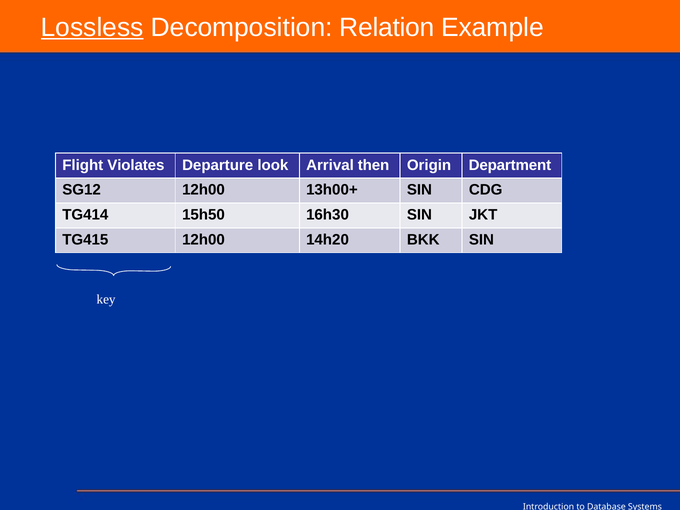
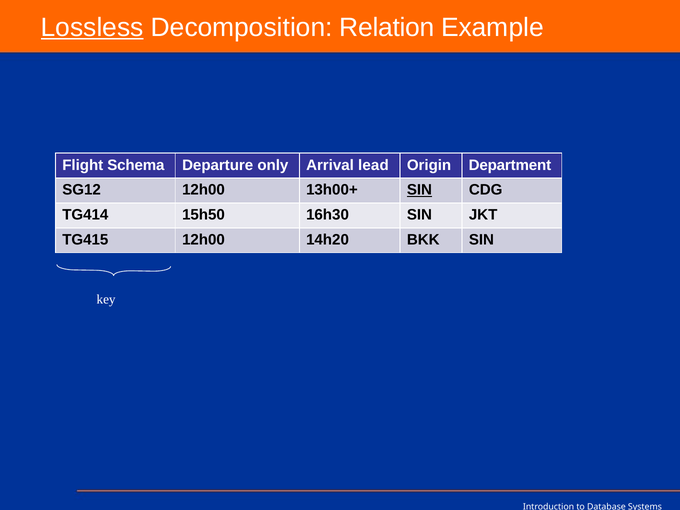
Violates: Violates -> Schema
look: look -> only
then: then -> lead
SIN at (419, 190) underline: none -> present
